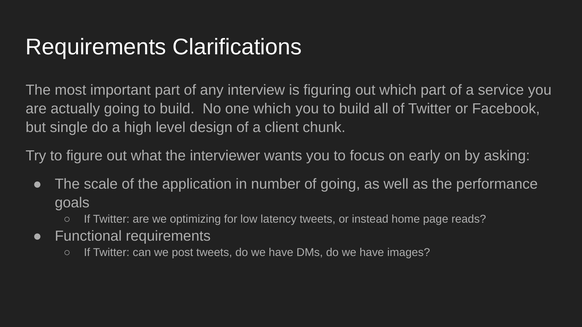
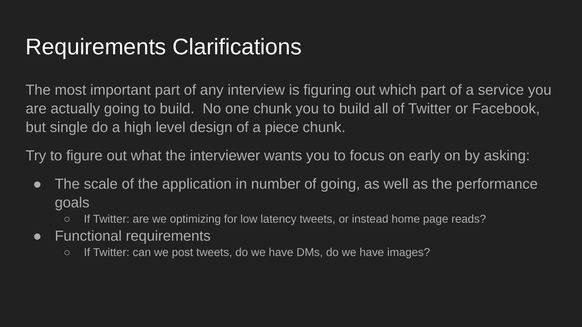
one which: which -> chunk
client: client -> piece
